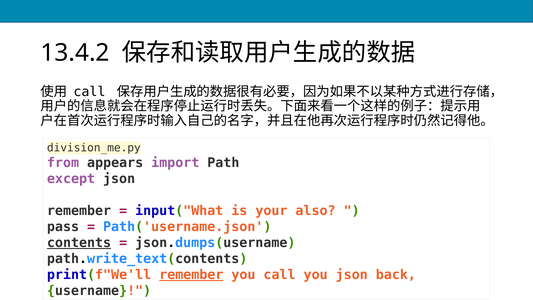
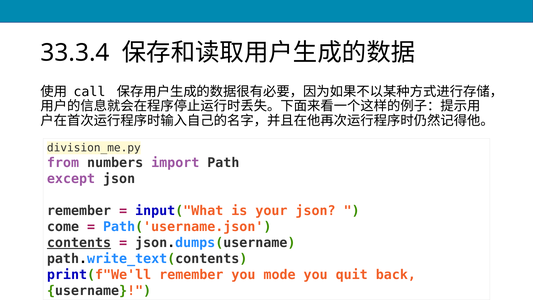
13.4.2: 13.4.2 -> 33.3.4
appears: appears -> numbers
your also: also -> json
pass: pass -> come
remember at (191, 275) underline: present -> none
you call: call -> mode
you json: json -> quit
